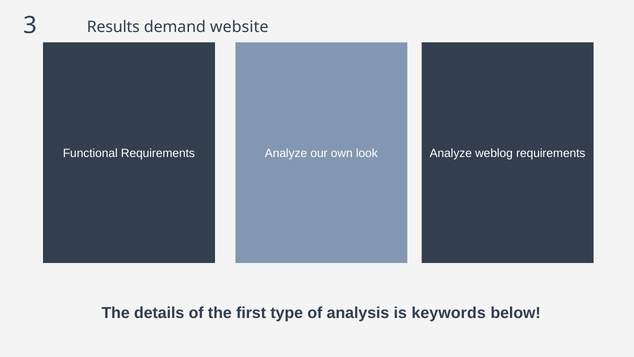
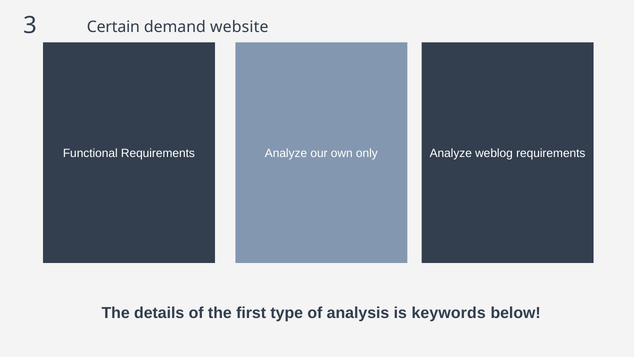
Results: Results -> Certain
look: look -> only
